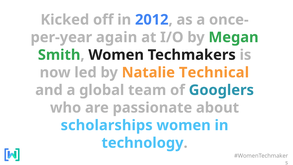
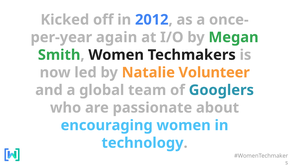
Technical: Technical -> Volunteer
scholarships: scholarships -> encouraging
